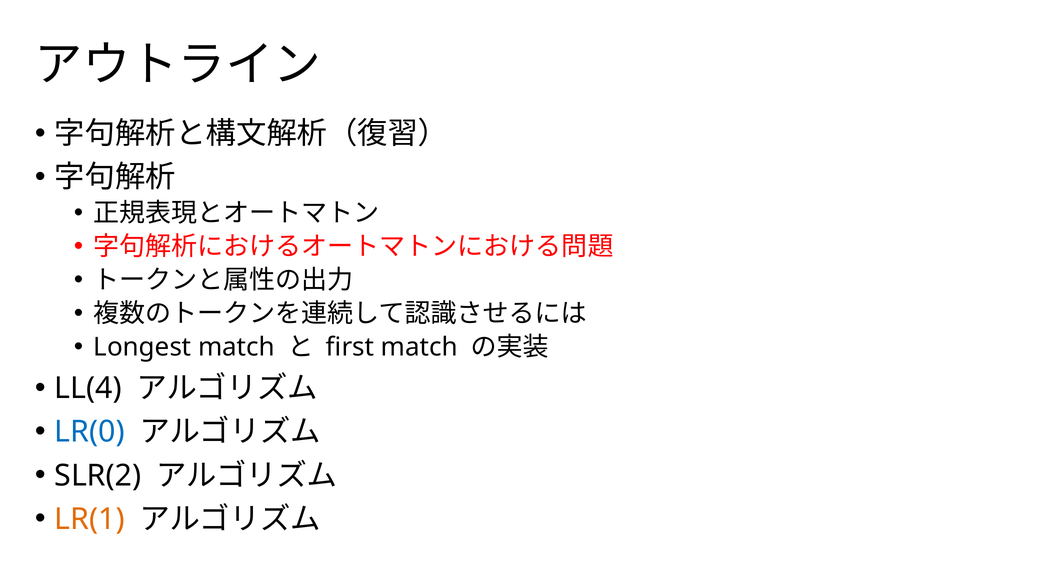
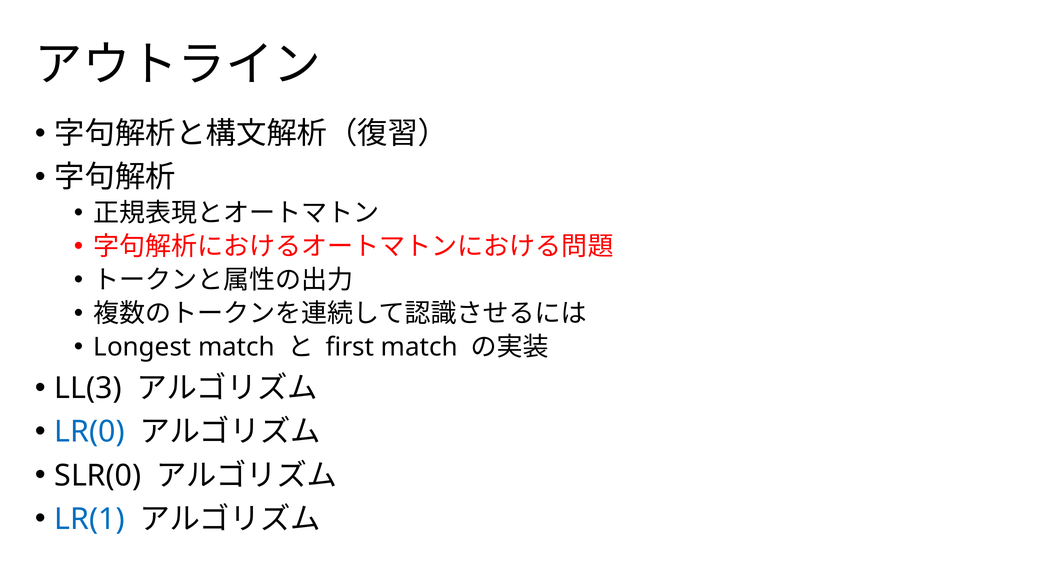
LL(4: LL(4 -> LL(3
SLR(2: SLR(2 -> SLR(0
LR(1 colour: orange -> blue
